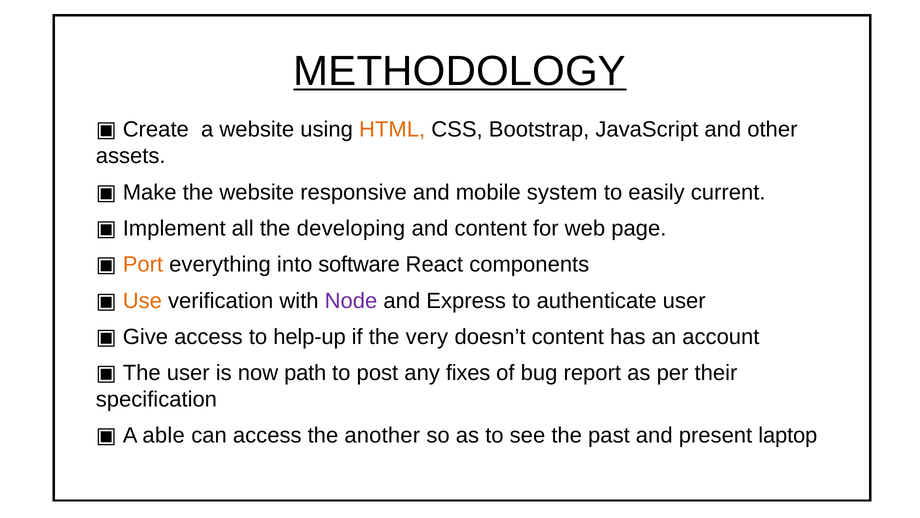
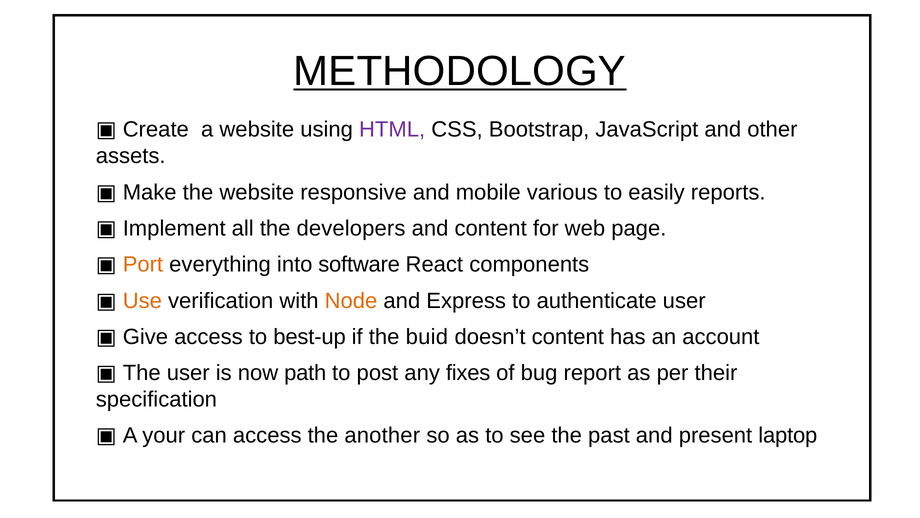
HTML colour: orange -> purple
system: system -> various
current: current -> reports
developing: developing -> developers
Node colour: purple -> orange
help-up: help-up -> best-up
very: very -> buid
able: able -> your
